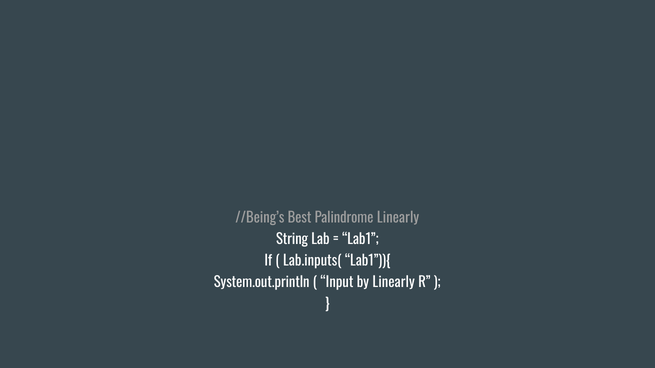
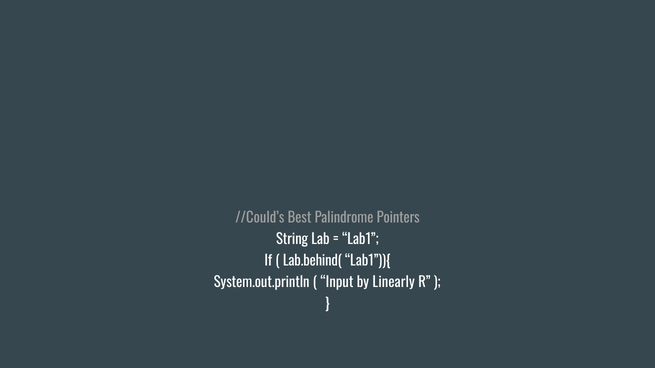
//Being’s: //Being’s -> //Could’s
Palindrome Linearly: Linearly -> Pointers
Lab.inputs(: Lab.inputs( -> Lab.behind(
